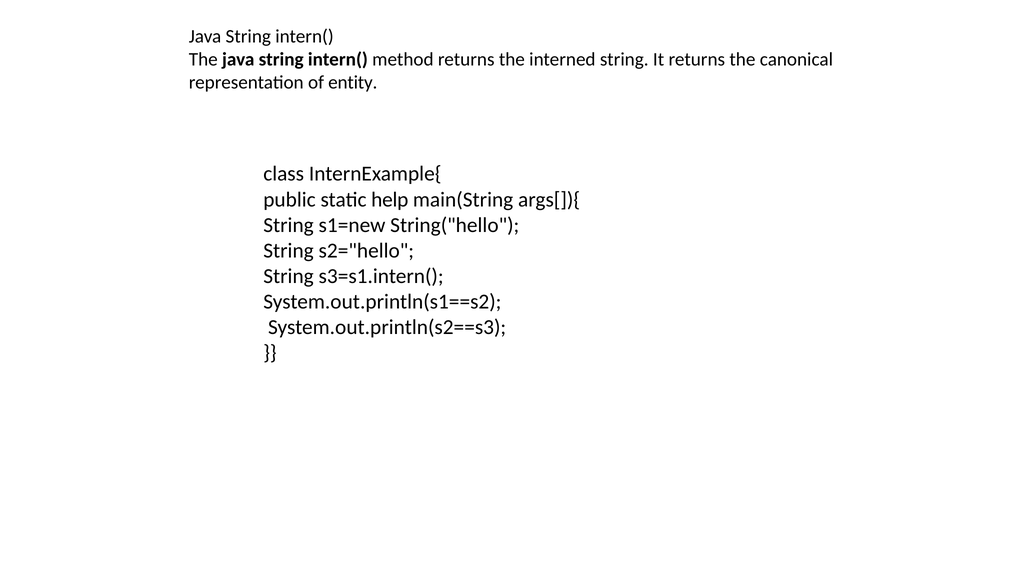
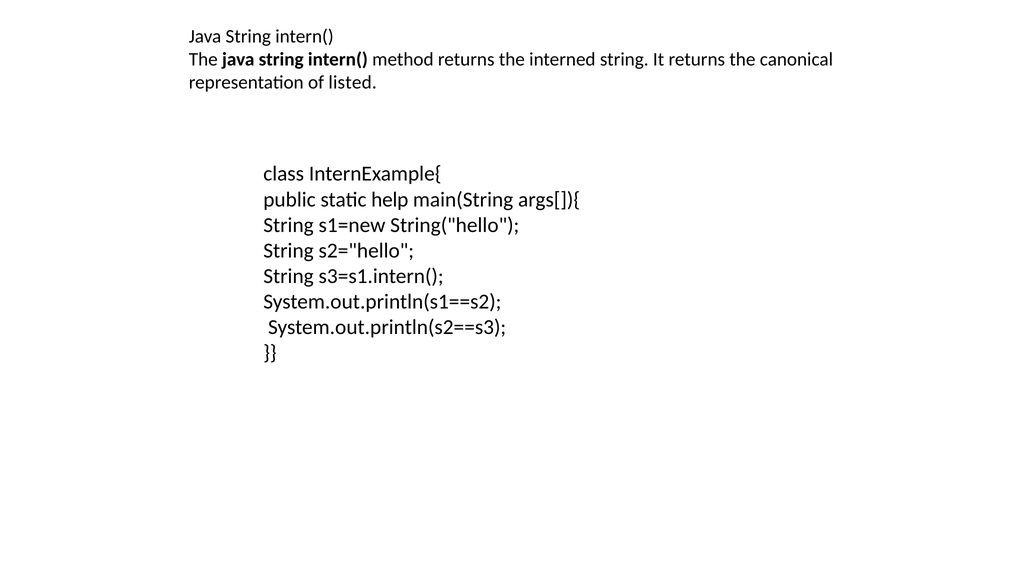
entity: entity -> listed
